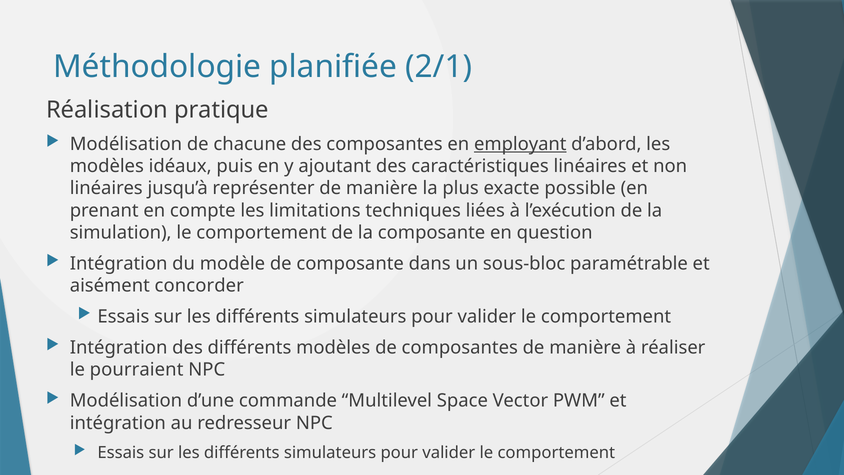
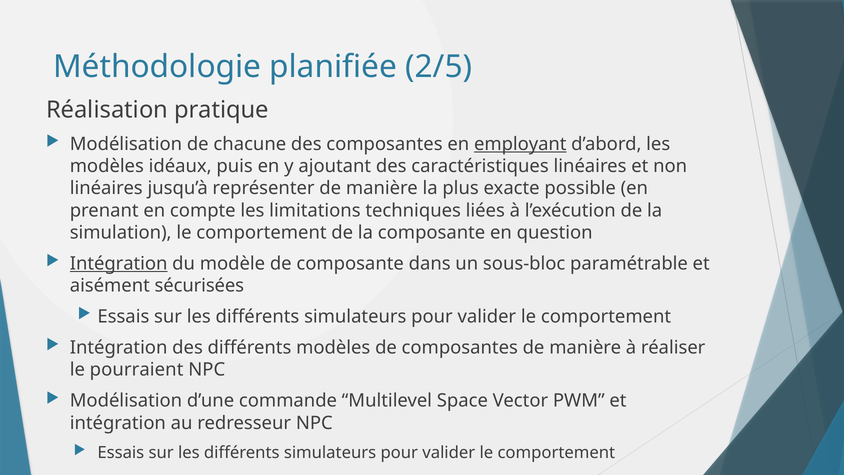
2/1: 2/1 -> 2/5
Intégration at (119, 263) underline: none -> present
concorder: concorder -> sécurisées
